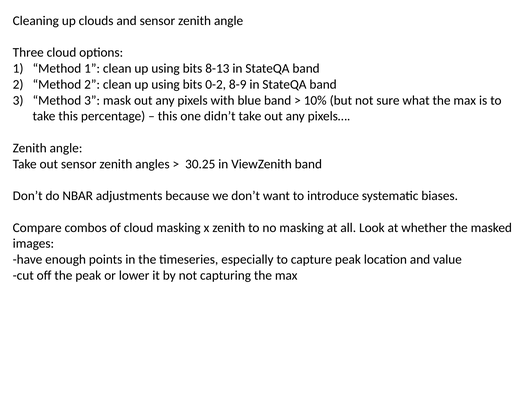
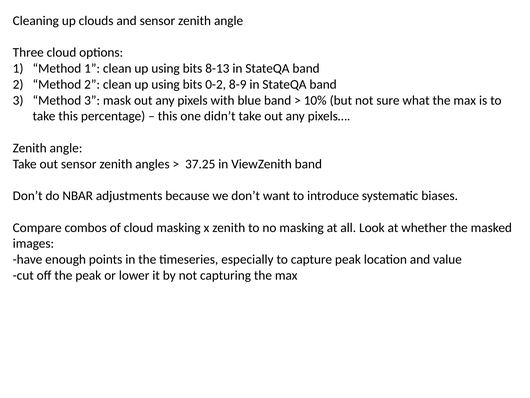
30.25: 30.25 -> 37.25
